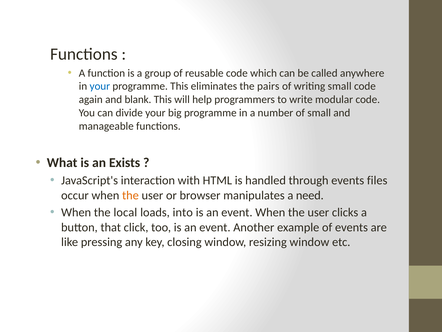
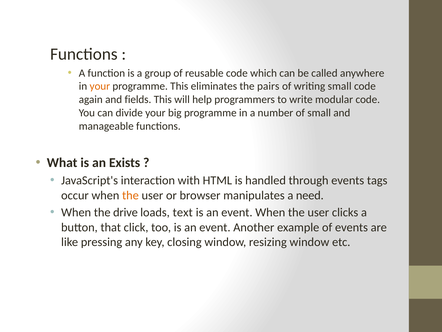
your at (100, 86) colour: blue -> orange
blank: blank -> fields
files: files -> tags
local: local -> drive
into: into -> text
